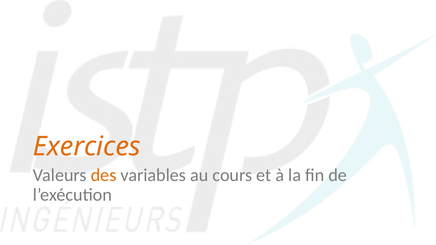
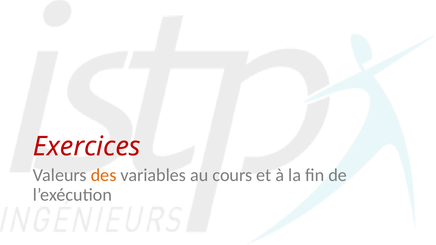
Exercices colour: orange -> red
